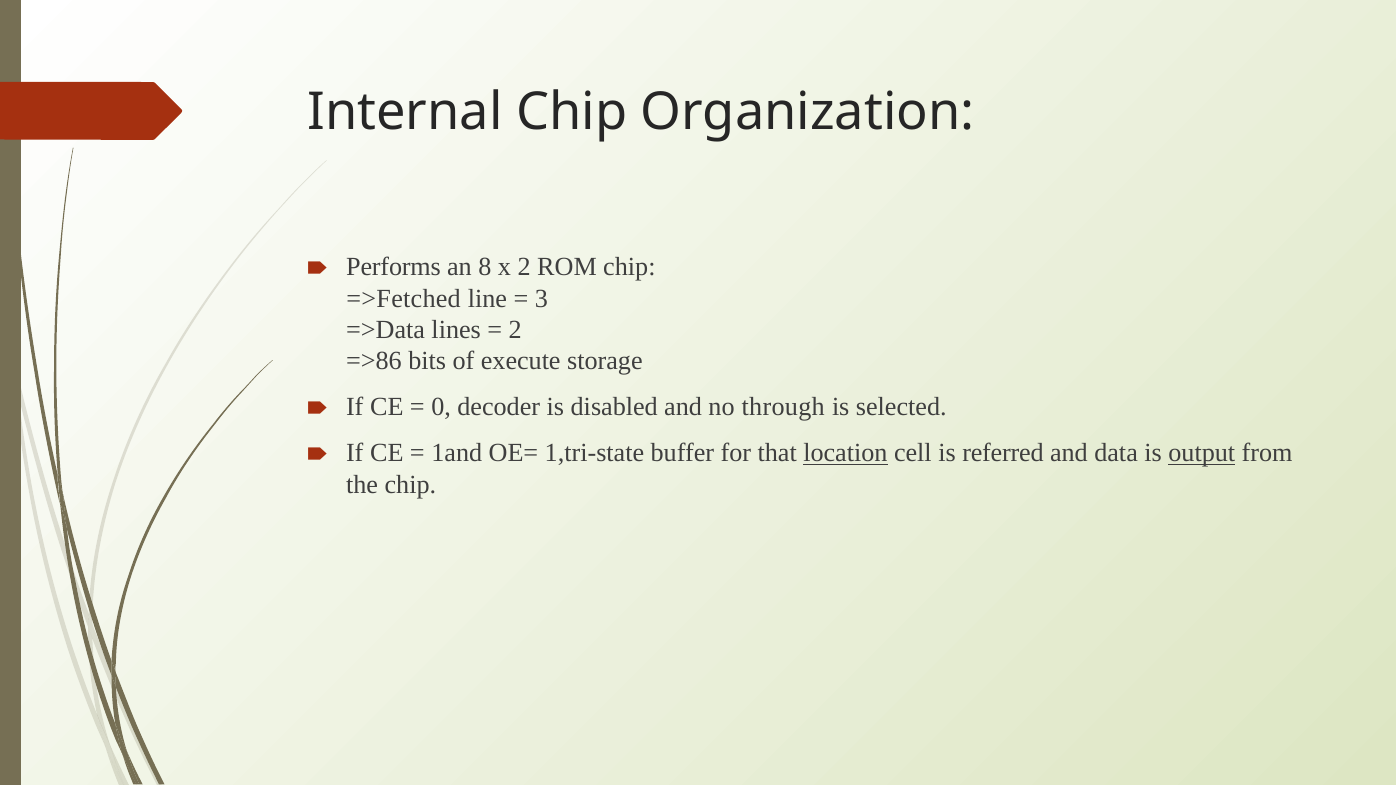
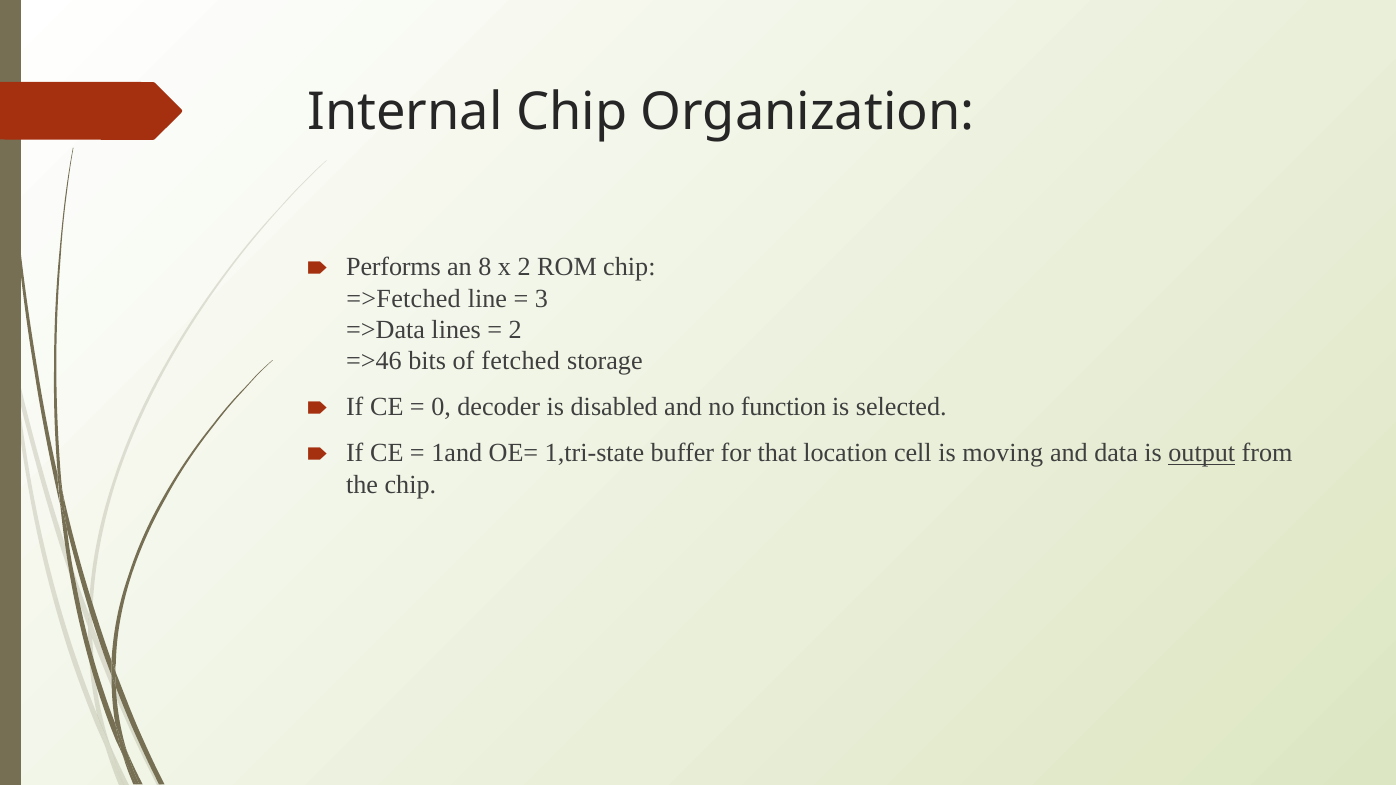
=>86: =>86 -> =>46
execute: execute -> fetched
through: through -> function
location underline: present -> none
referred: referred -> moving
